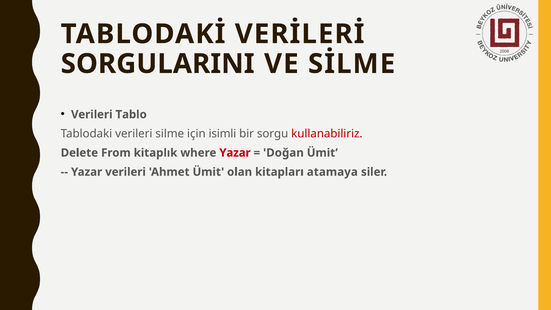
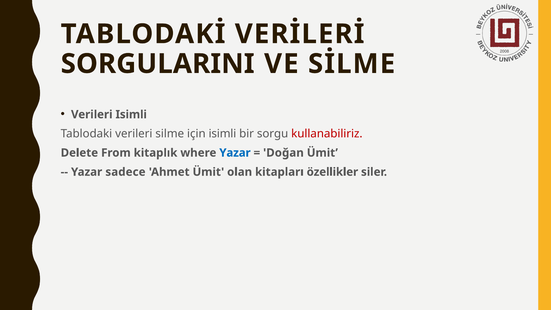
Verileri Tablo: Tablo -> Isimli
Yazar at (235, 153) colour: red -> blue
Yazar verileri: verileri -> sadece
atamaya: atamaya -> özellikler
